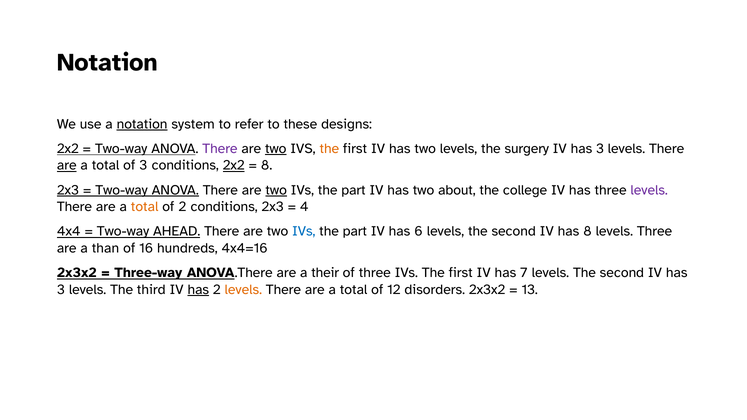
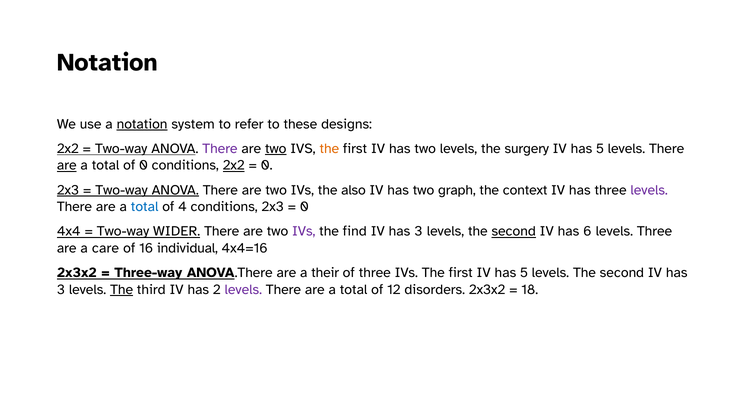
3 at (600, 149): 3 -> 5
of 3: 3 -> 0
8 at (267, 165): 8 -> 0
two at (276, 190) underline: present -> none
part at (353, 190): part -> also
about: about -> graph
college: college -> context
total at (145, 207) colour: orange -> blue
of 2: 2 -> 4
4 at (304, 207): 4 -> 0
AHEAD: AHEAD -> WIDER
IVs at (304, 231) colour: blue -> purple
part at (355, 231): part -> find
6 at (418, 231): 6 -> 3
second at (514, 231) underline: none -> present
has 8: 8 -> 6
than: than -> care
hundreds: hundreds -> individual
first IV has 7: 7 -> 5
The at (122, 290) underline: none -> present
has at (198, 290) underline: present -> none
levels at (243, 290) colour: orange -> purple
13: 13 -> 18
